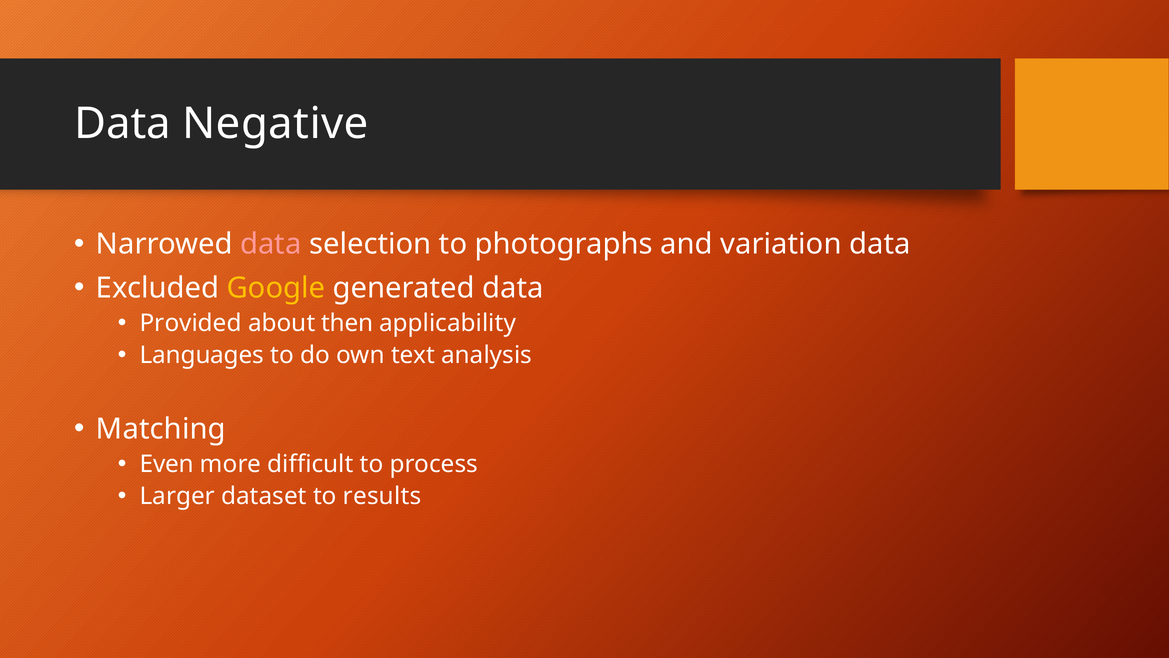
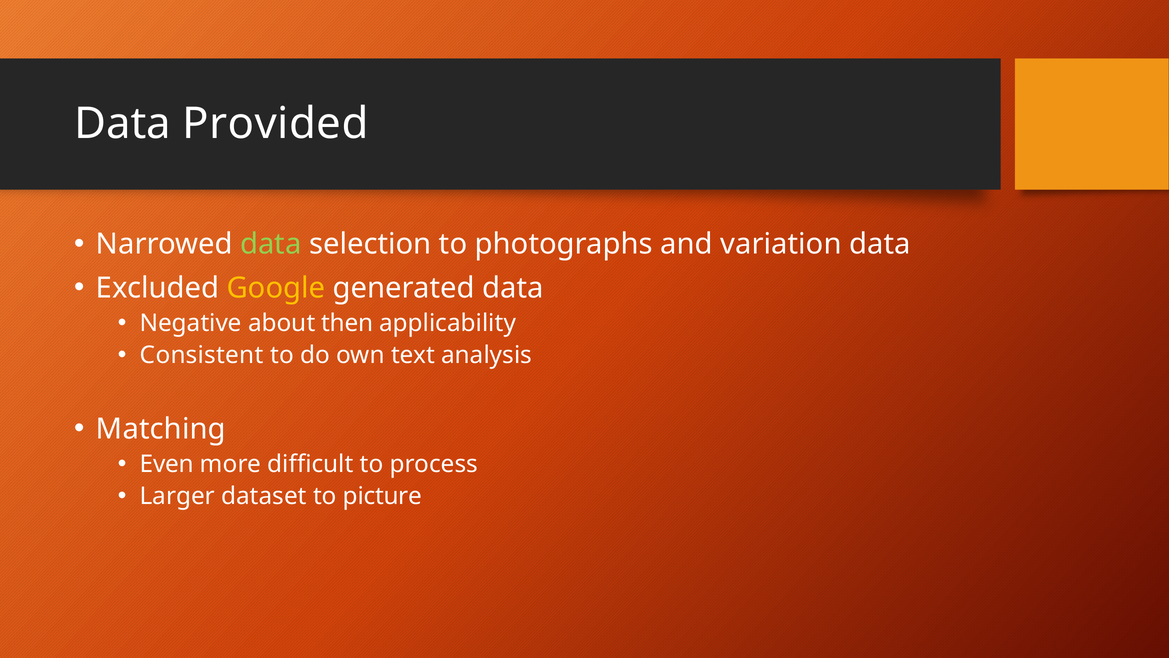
Negative: Negative -> Provided
data at (271, 244) colour: pink -> light green
Provided: Provided -> Negative
Languages: Languages -> Consistent
results: results -> picture
